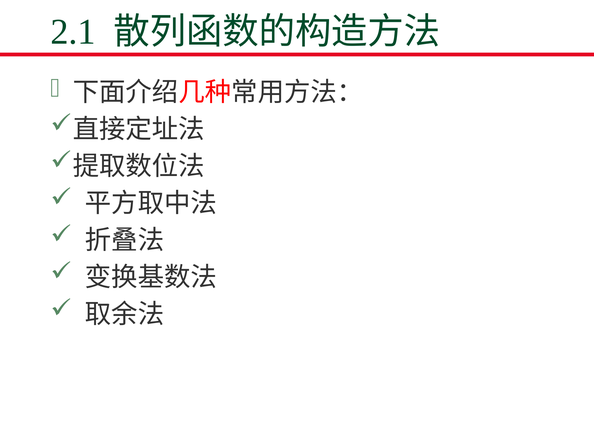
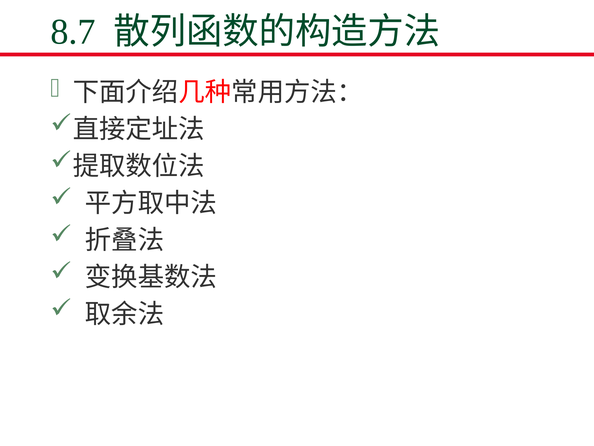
2.1: 2.1 -> 8.7
